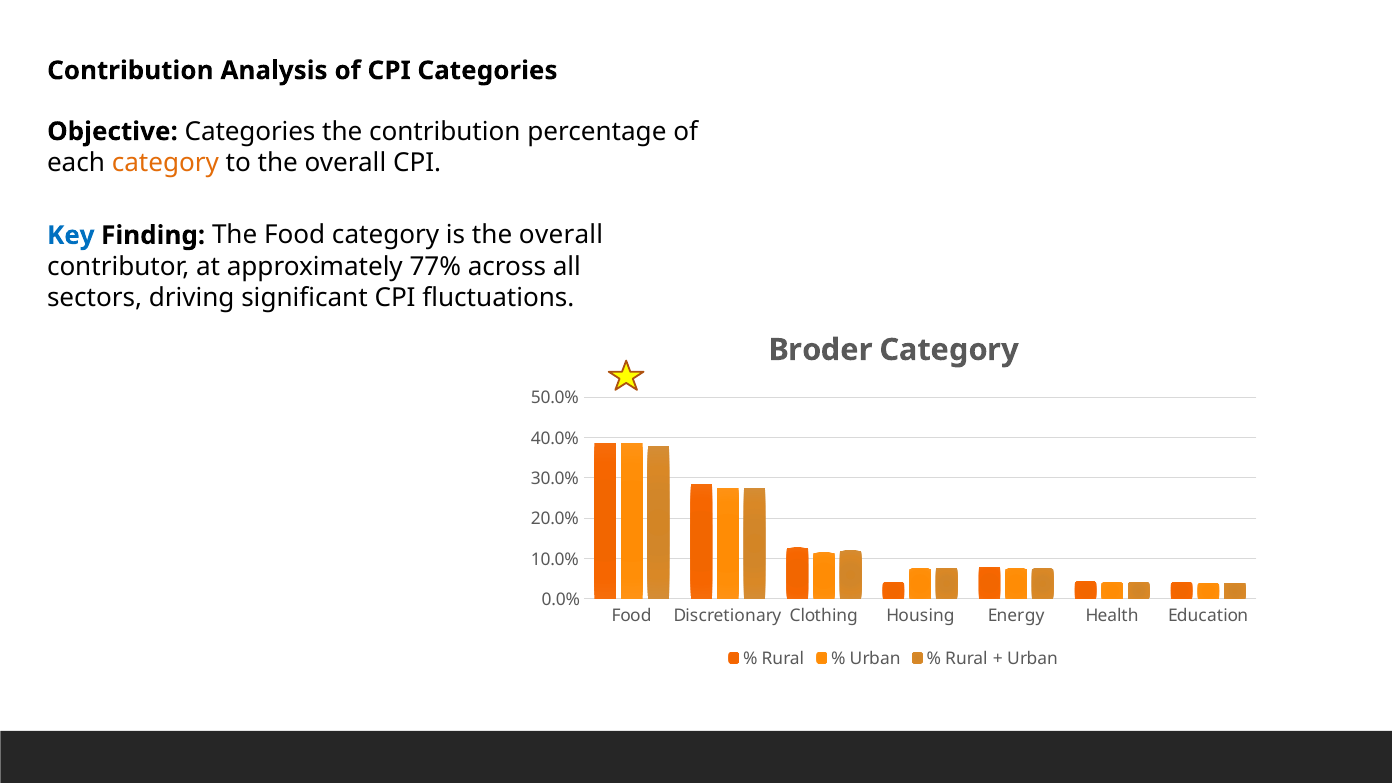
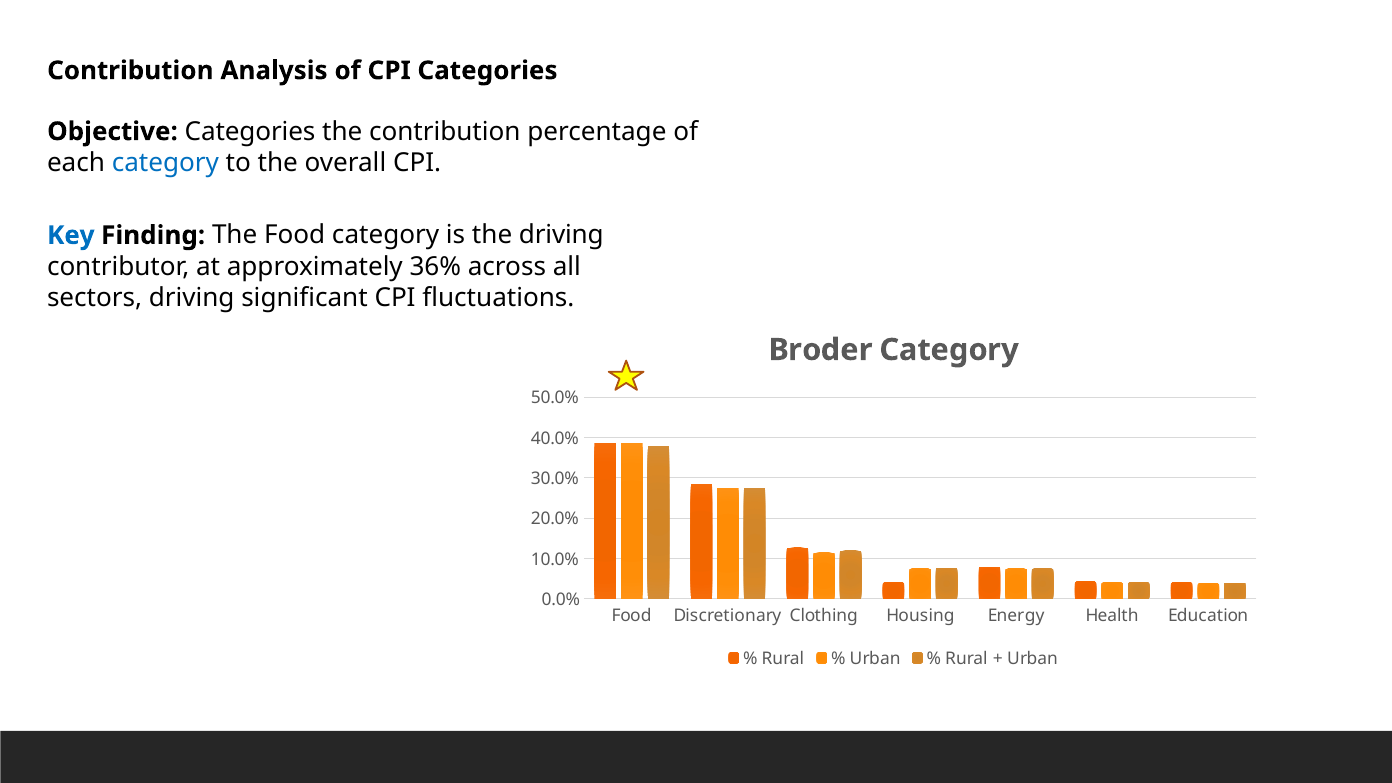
category at (165, 163) colour: orange -> blue
is the overall: overall -> driving
77%: 77% -> 36%
